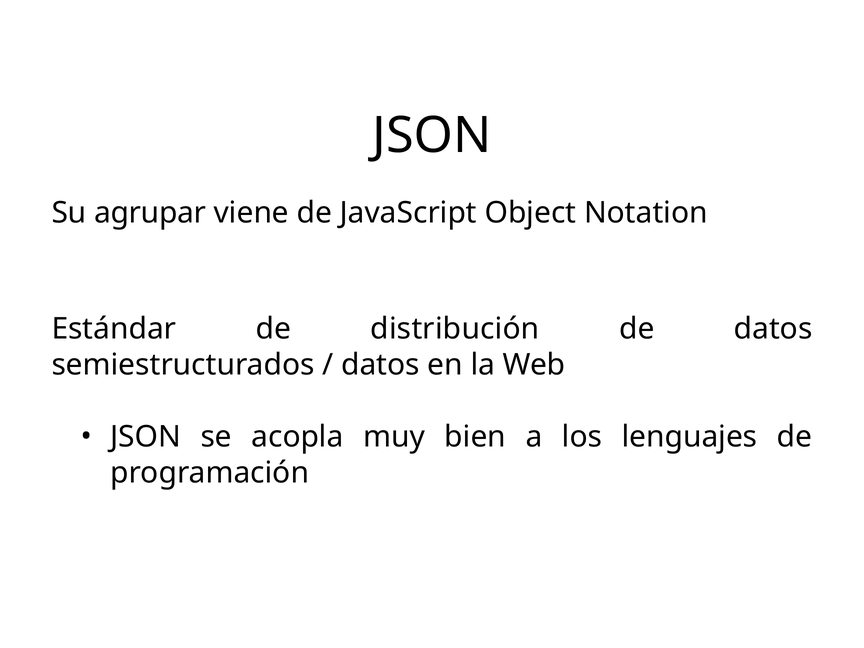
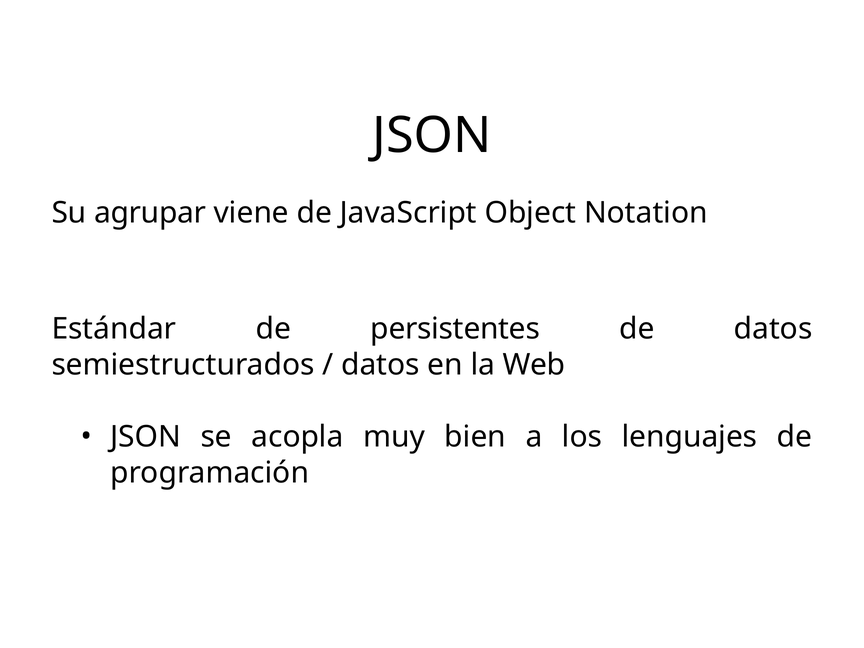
distribución: distribución -> persistentes
